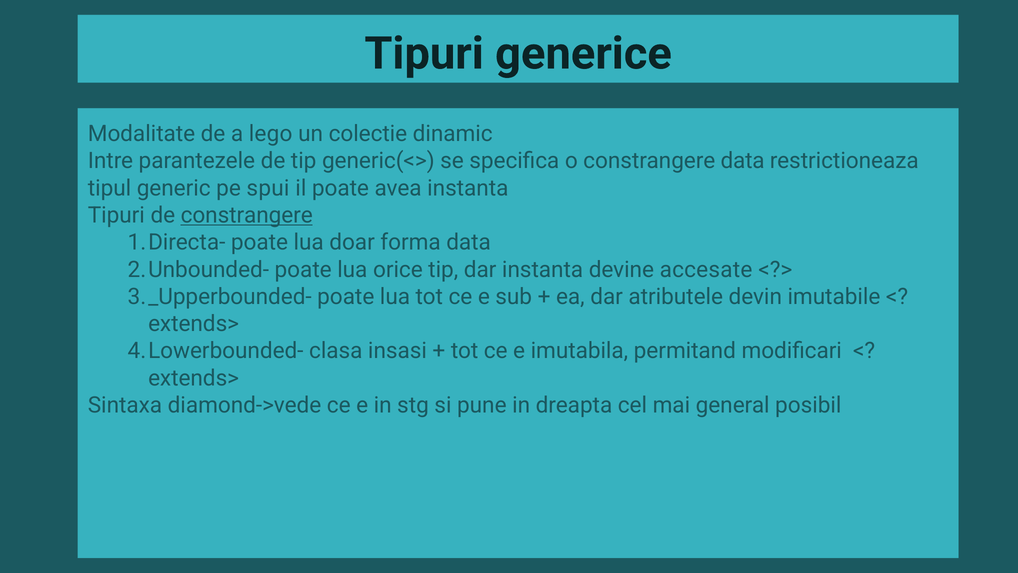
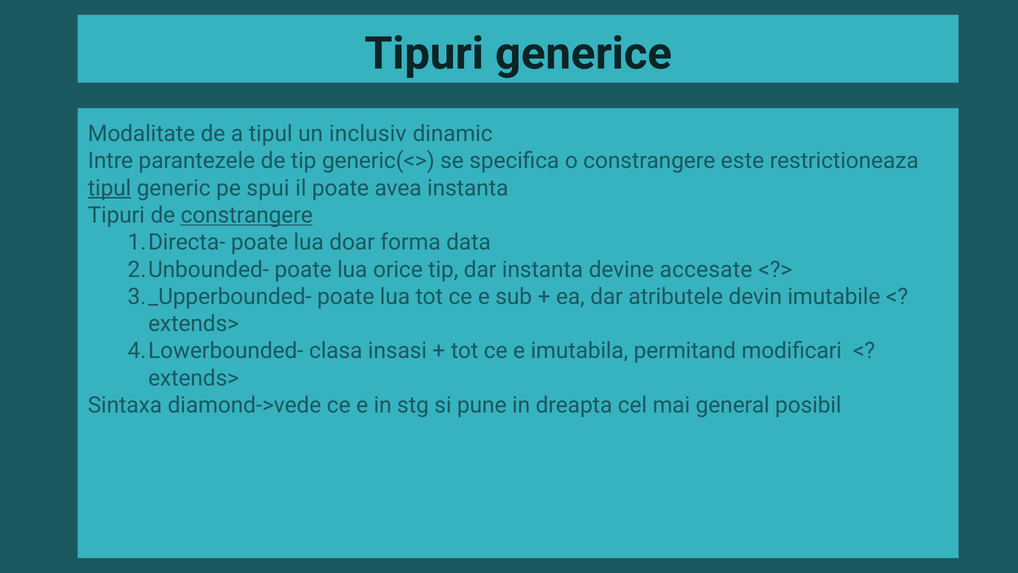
a lego: lego -> tipul
colectie: colectie -> inclusiv
constrangere data: data -> este
tipul at (110, 188) underline: none -> present
